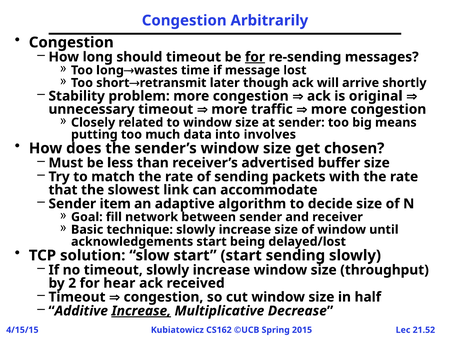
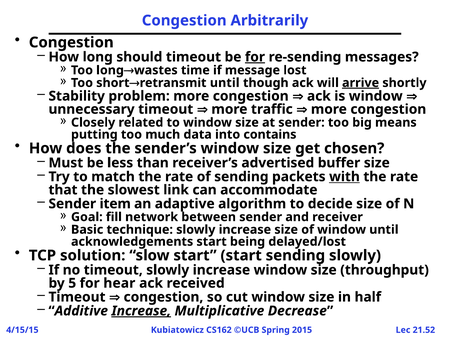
later at (225, 83): later -> until
arrive underline: none -> present
is original: original -> window
involves: involves -> contains
with underline: none -> present
2: 2 -> 5
